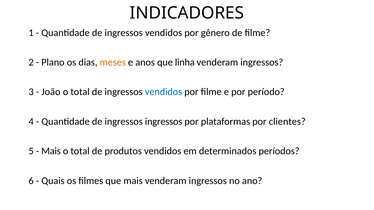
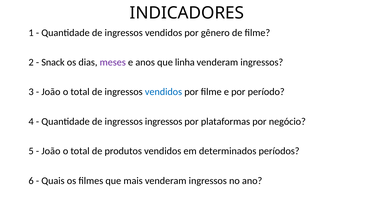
Plano: Plano -> Snack
meses colour: orange -> purple
clientes: clientes -> negócio
Mais at (51, 151): Mais -> João
